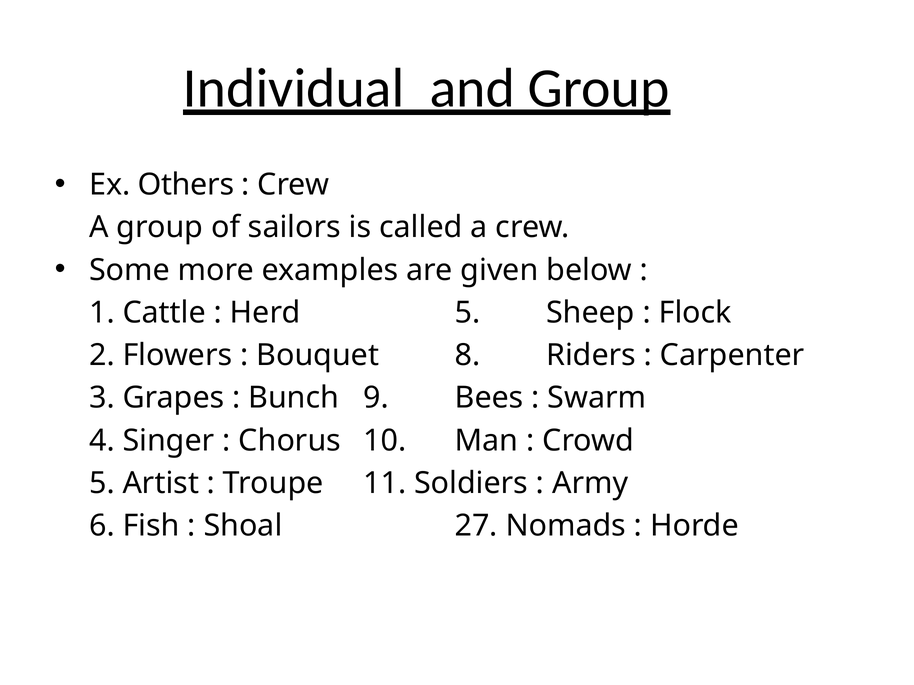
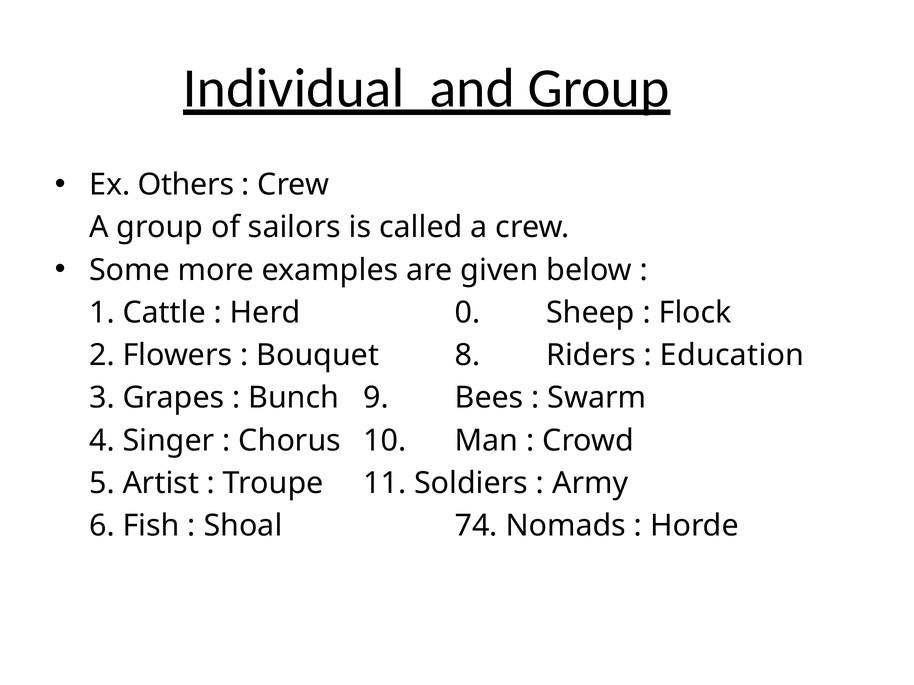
Herd 5: 5 -> 0
Carpenter: Carpenter -> Education
27: 27 -> 74
